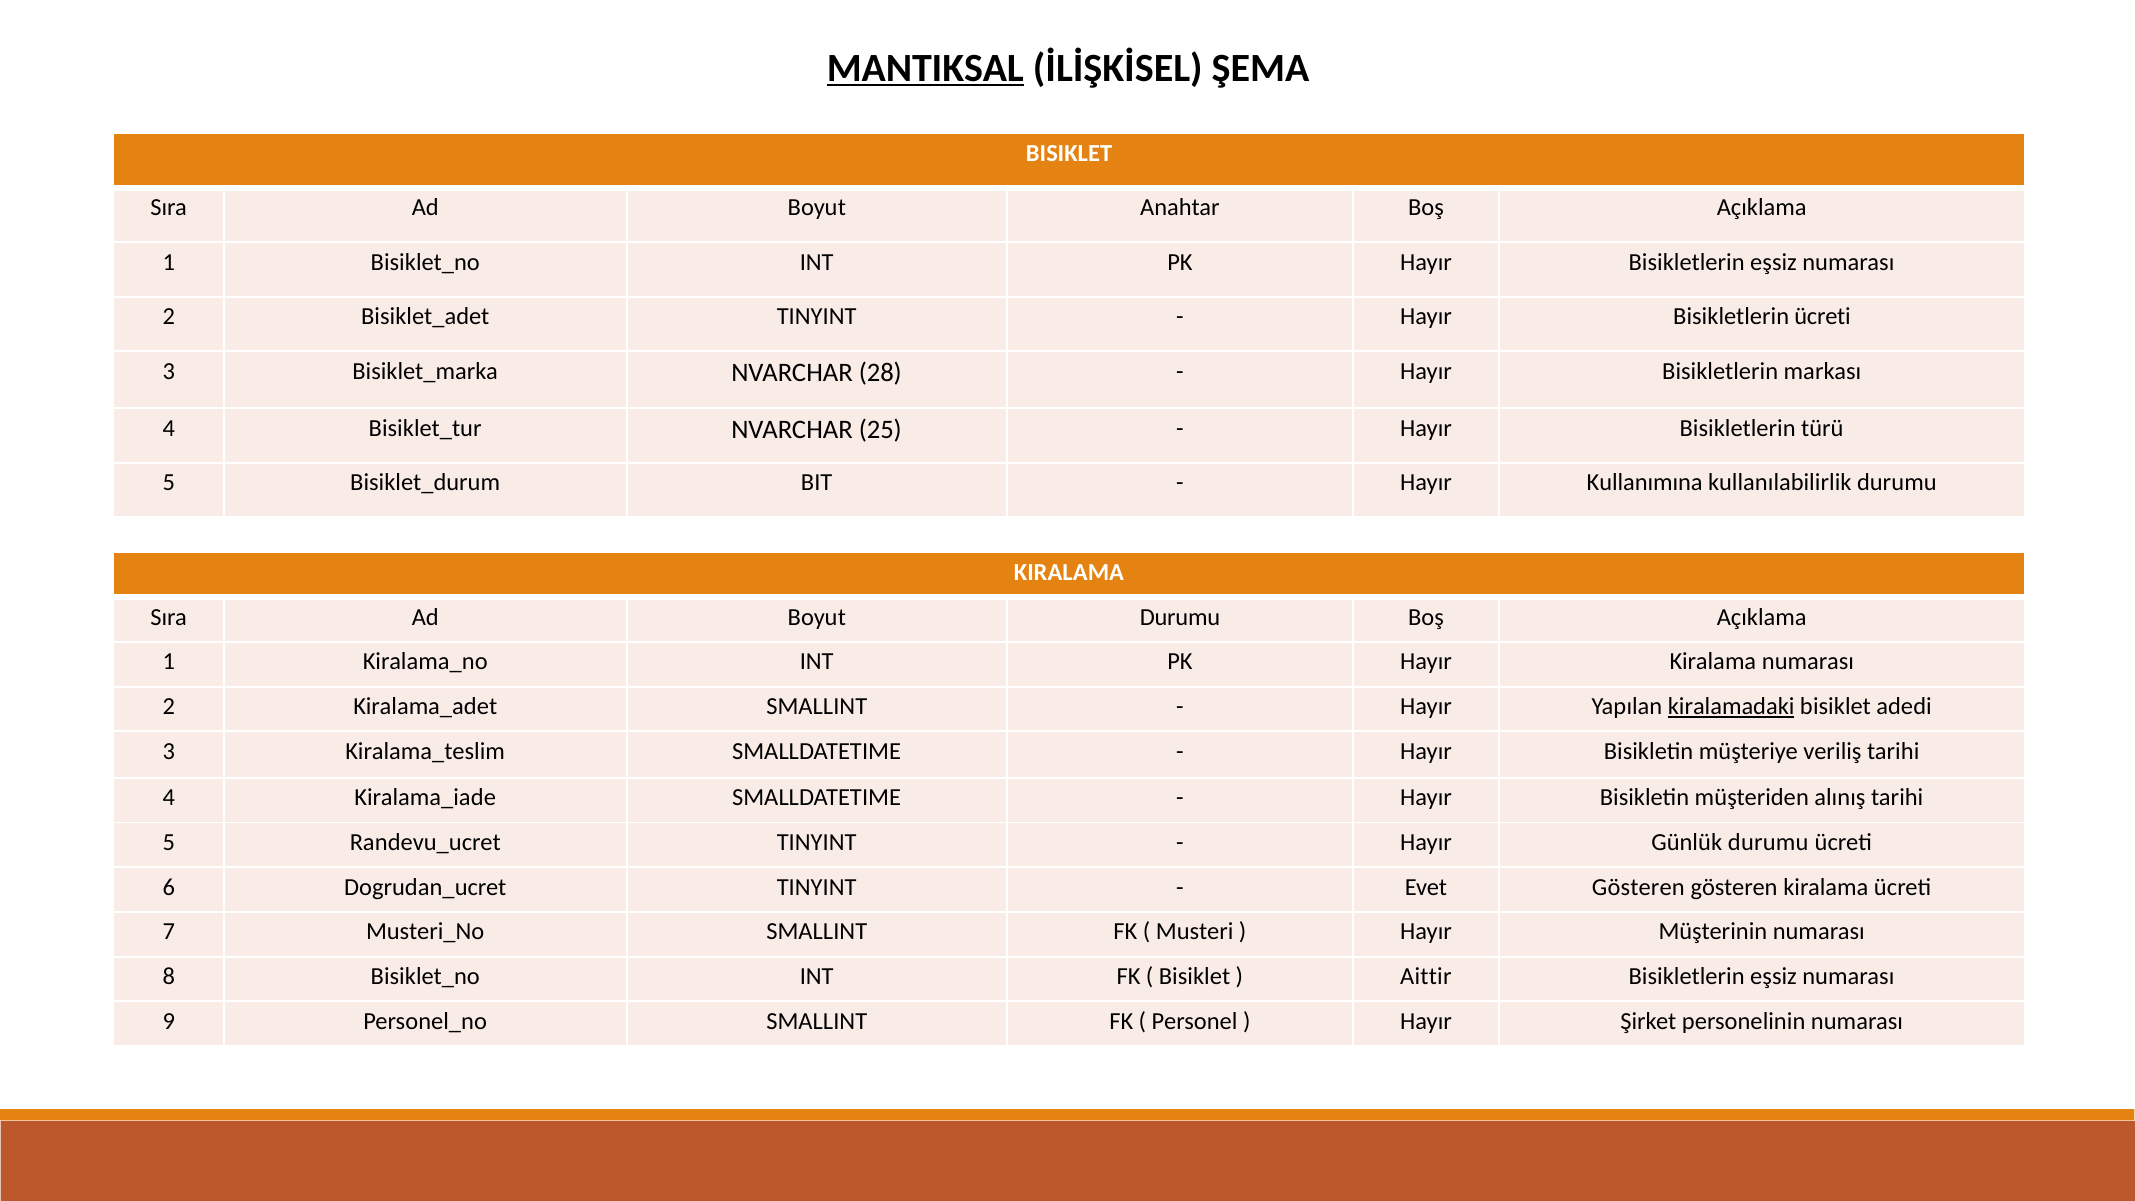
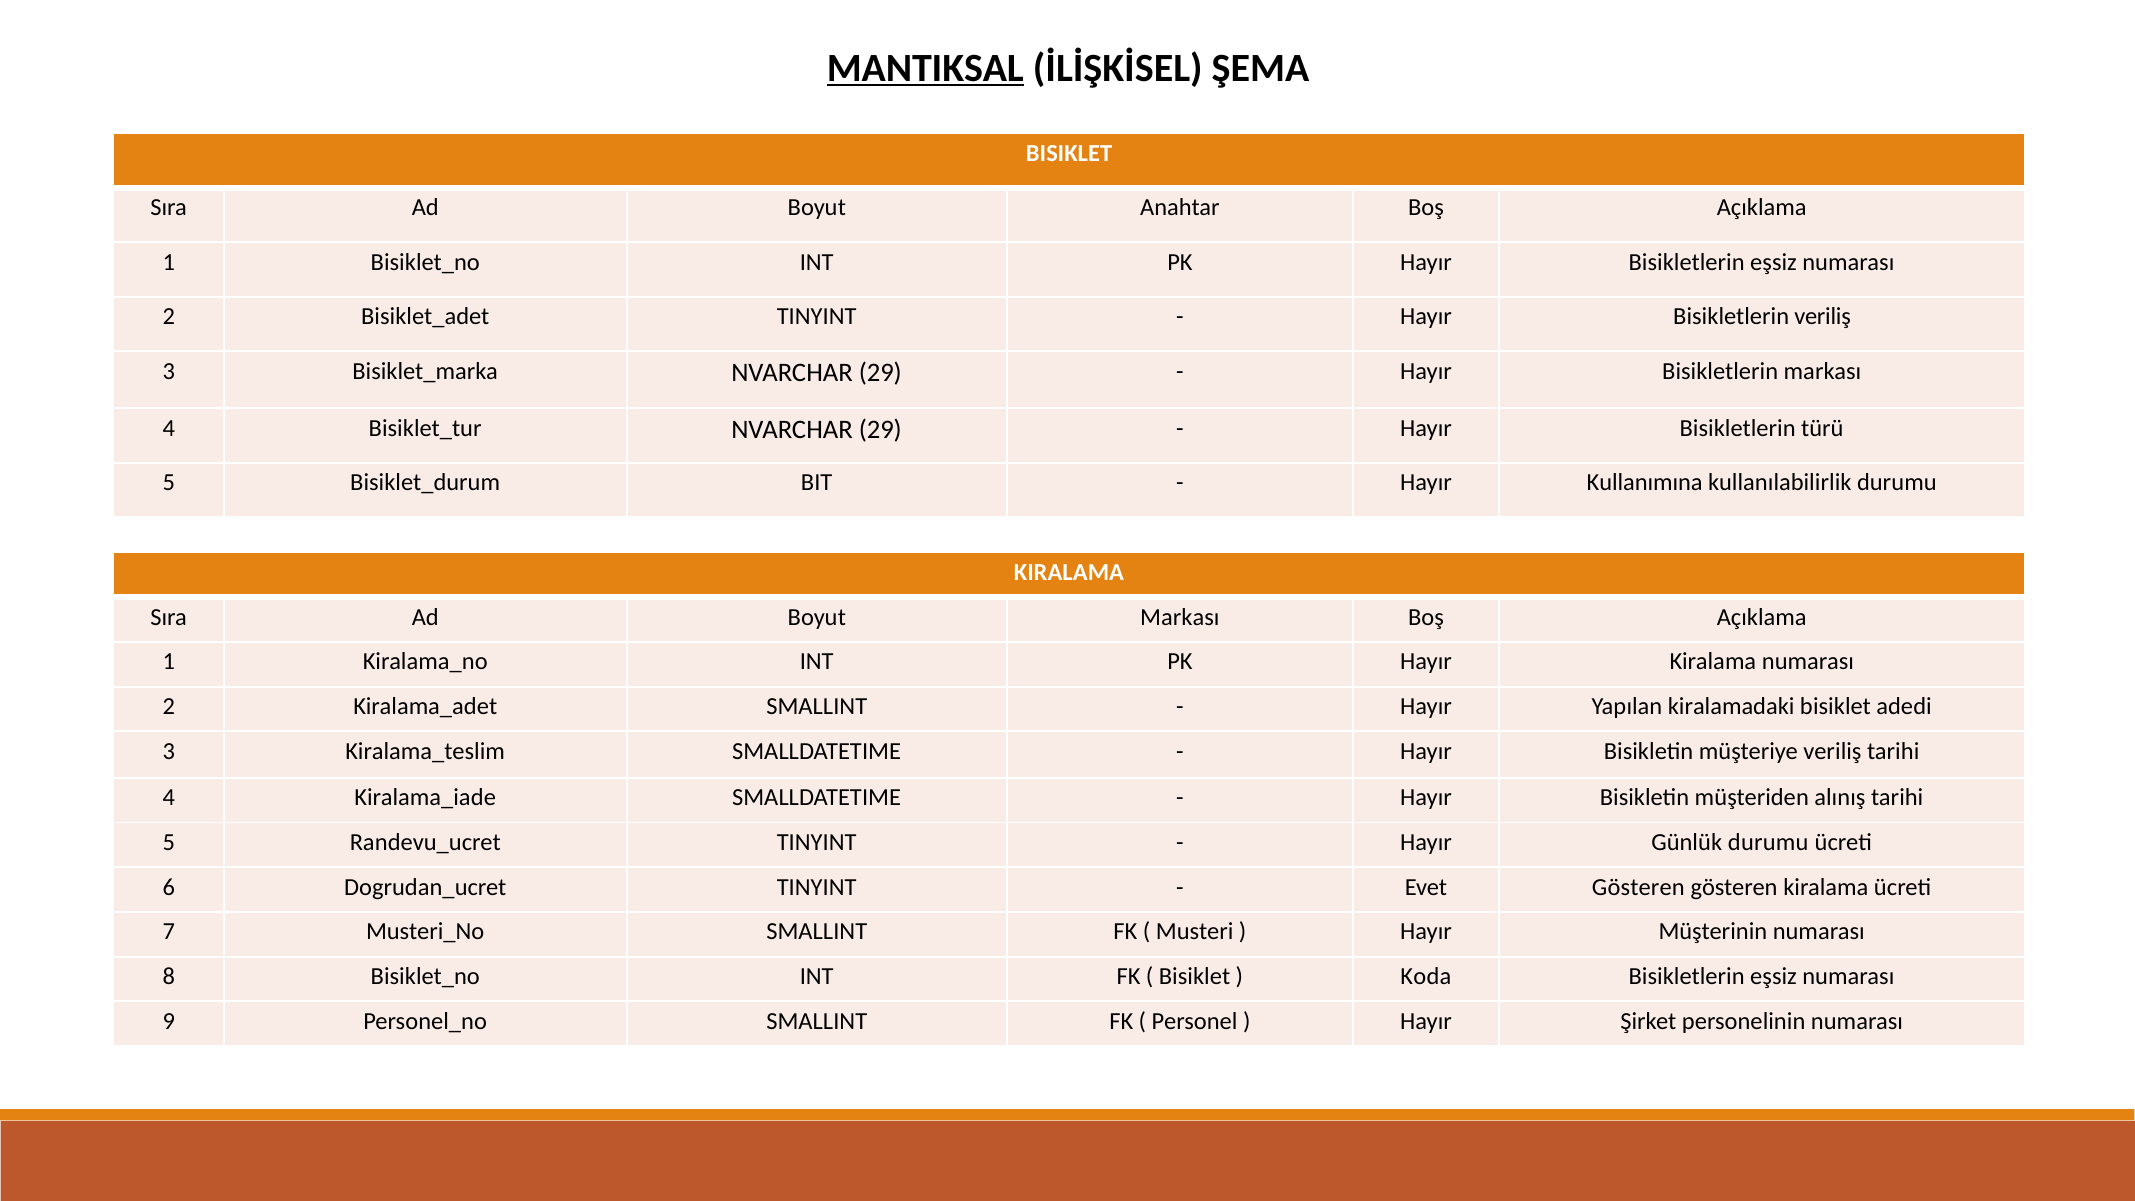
Bisikletlerin ücreti: ücreti -> veriliş
28 at (880, 373): 28 -> 29
25 at (880, 429): 25 -> 29
Boyut Durumu: Durumu -> Markası
kiralamadaki underline: present -> none
Aittir: Aittir -> Koda
